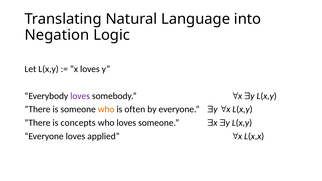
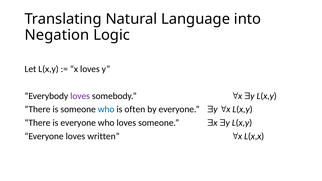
who at (106, 109) colour: orange -> blue
is concepts: concepts -> everyone
applied: applied -> written
